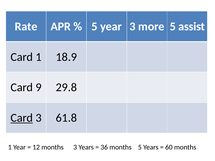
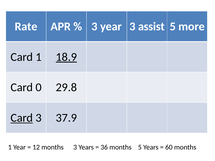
5 at (94, 27): 5 -> 3
more: more -> assist
assist: assist -> more
18.9 underline: none -> present
9: 9 -> 0
61.8: 61.8 -> 37.9
